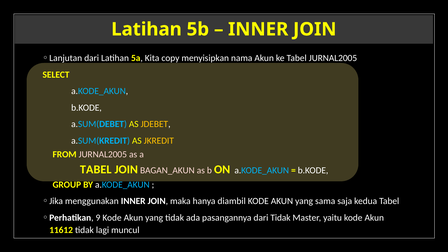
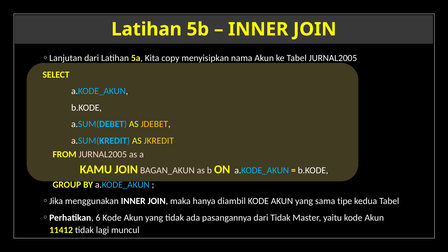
TABEL at (96, 170): TABEL -> KAMU
saja: saja -> tipe
9: 9 -> 6
11612: 11612 -> 11412
